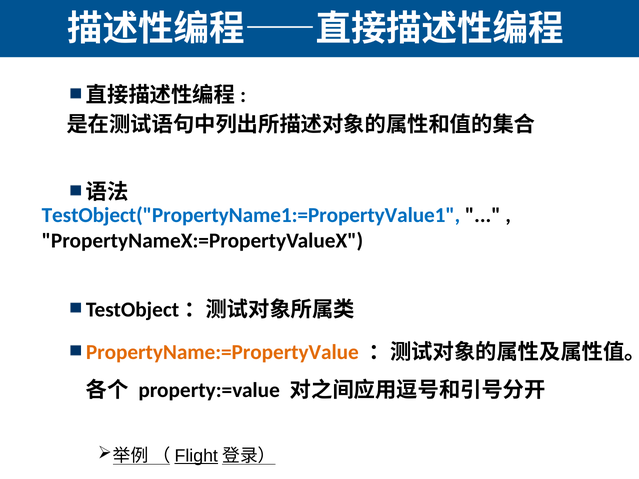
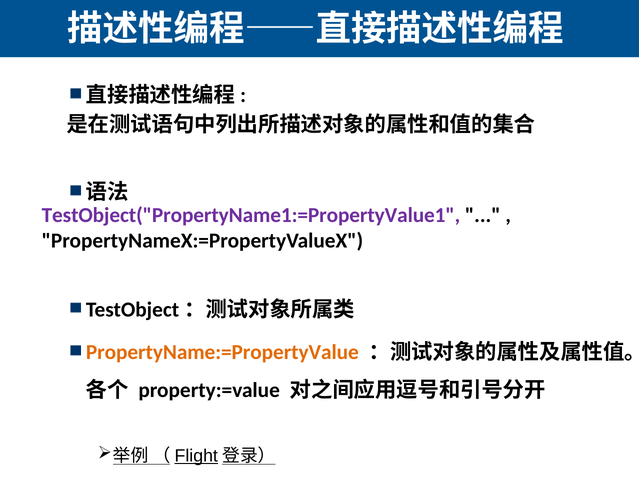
TestObject("PropertyName1:=PropertyValue1 colour: blue -> purple
